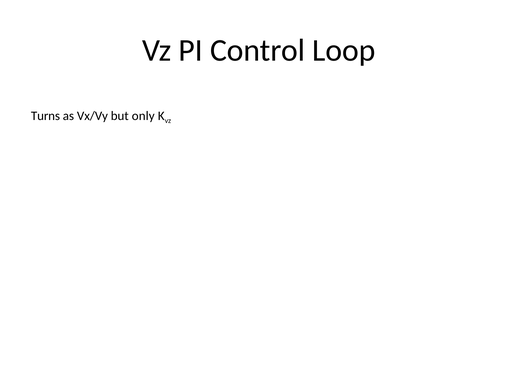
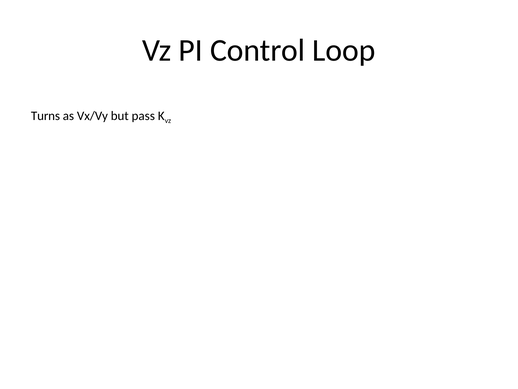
only: only -> pass
